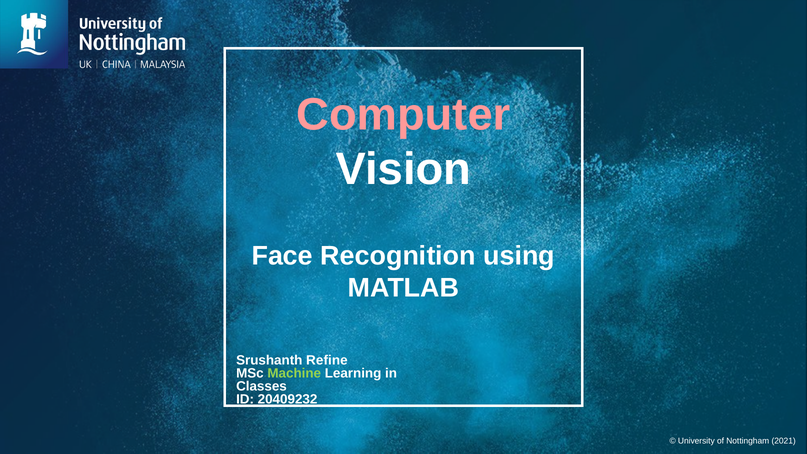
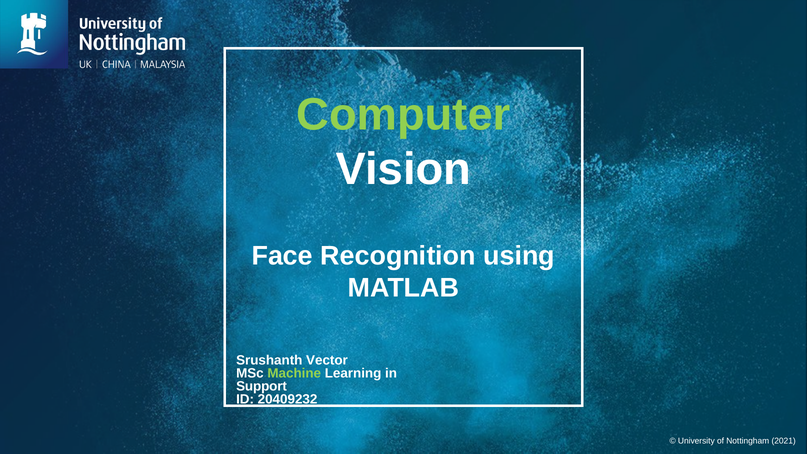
Computer colour: pink -> light green
Refine: Refine -> Vector
Classes: Classes -> Support
